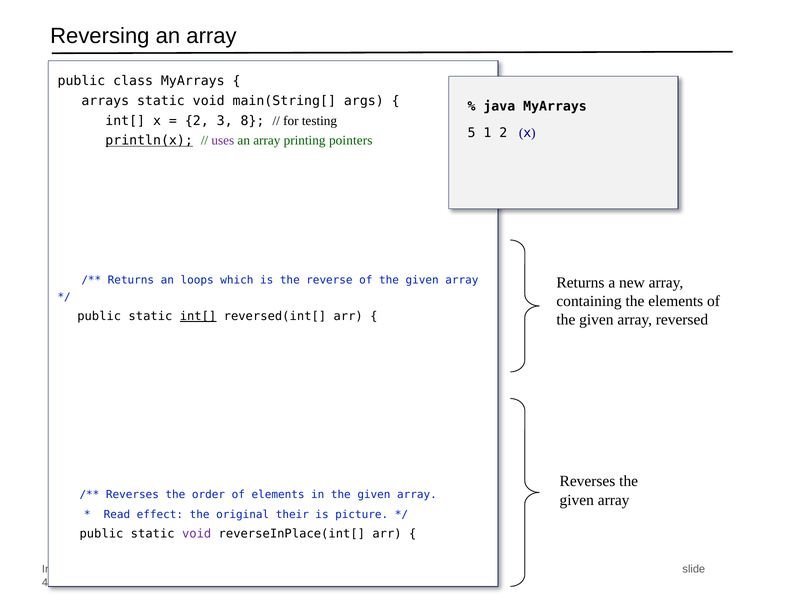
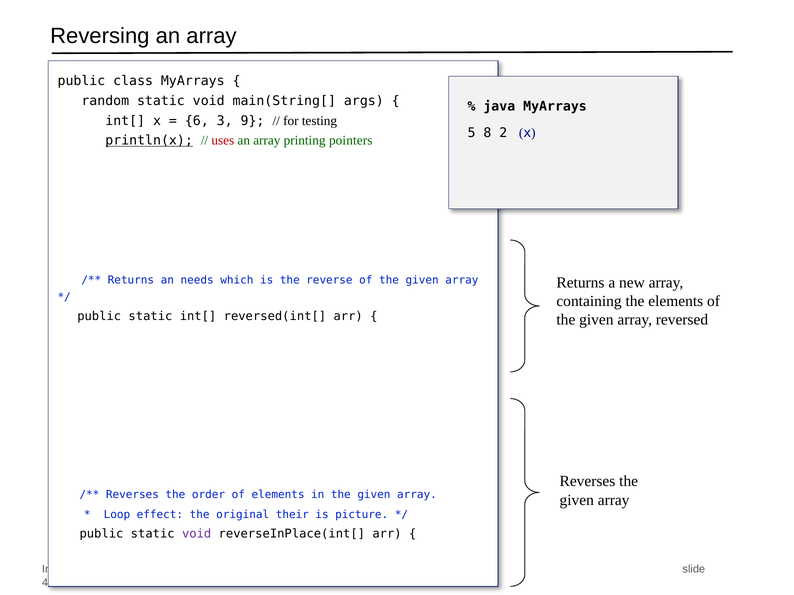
arrays: arrays -> random
2 at (197, 121): 2 -> 6
8: 8 -> 9
1: 1 -> 8
uses colour: purple -> red
loops: loops -> needs
int[ at (198, 317) underline: present -> none
Read: Read -> Loop
